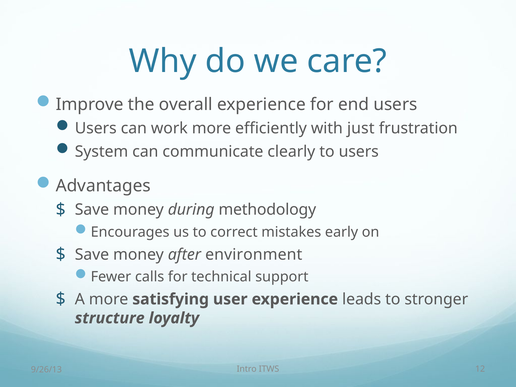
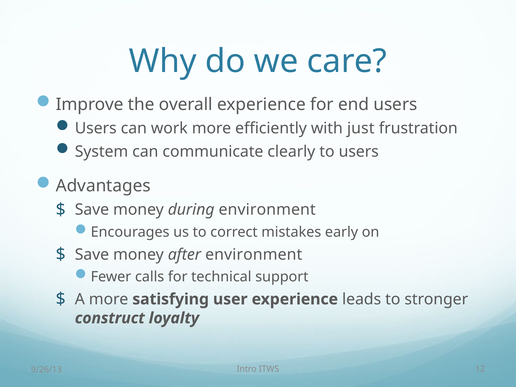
during methodology: methodology -> environment
structure: structure -> construct
